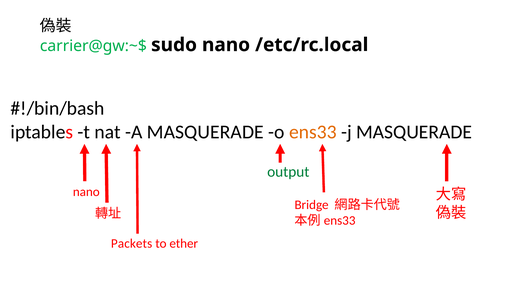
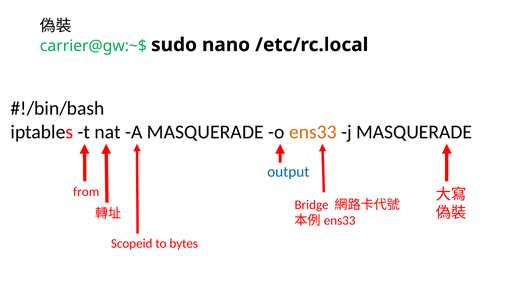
output colour: green -> blue
nano at (86, 192): nano -> from
Packets: Packets -> Scopeid
ether: ether -> bytes
